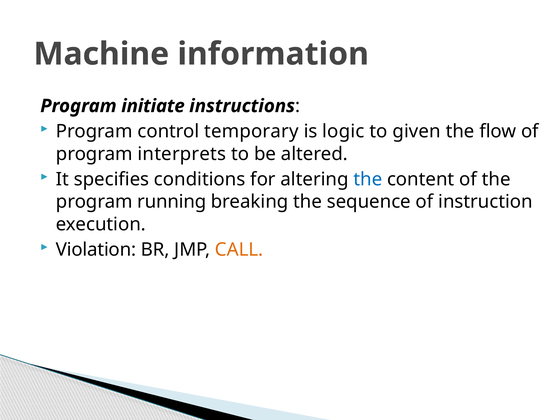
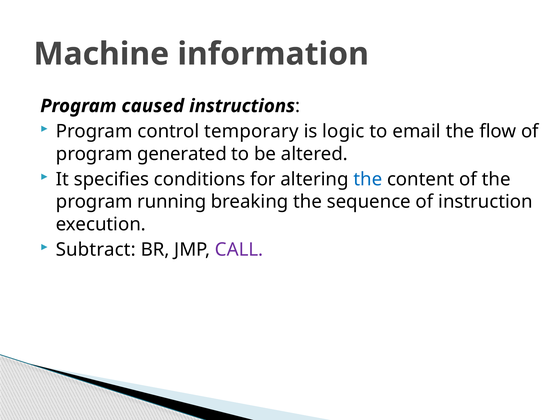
initiate: initiate -> caused
given: given -> email
interprets: interprets -> generated
Violation: Violation -> Subtract
CALL colour: orange -> purple
